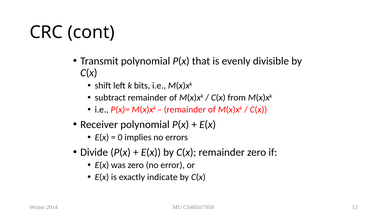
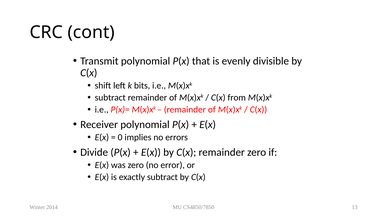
exactly indicate: indicate -> subtract
